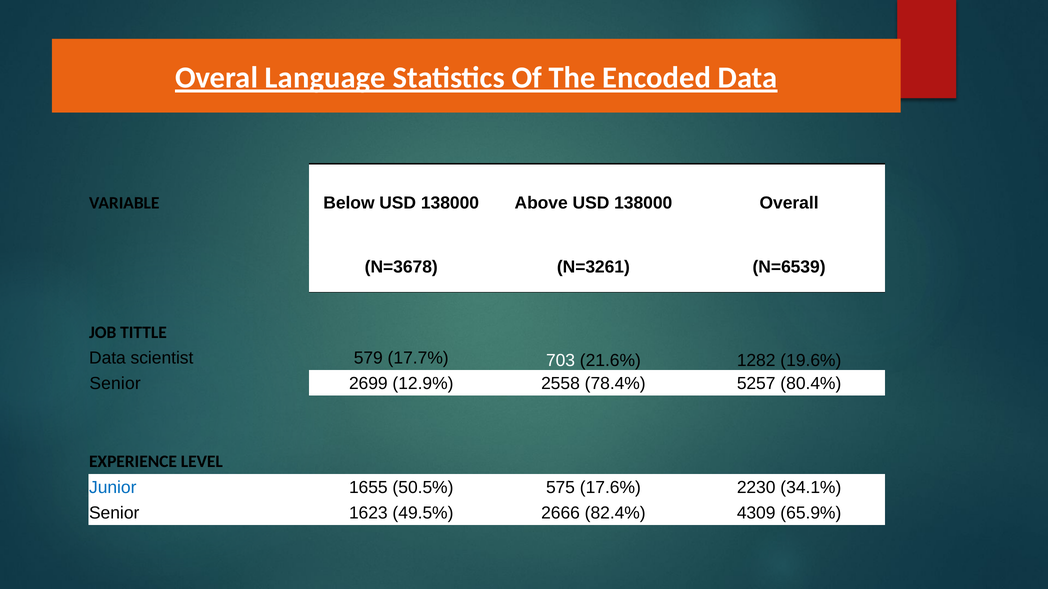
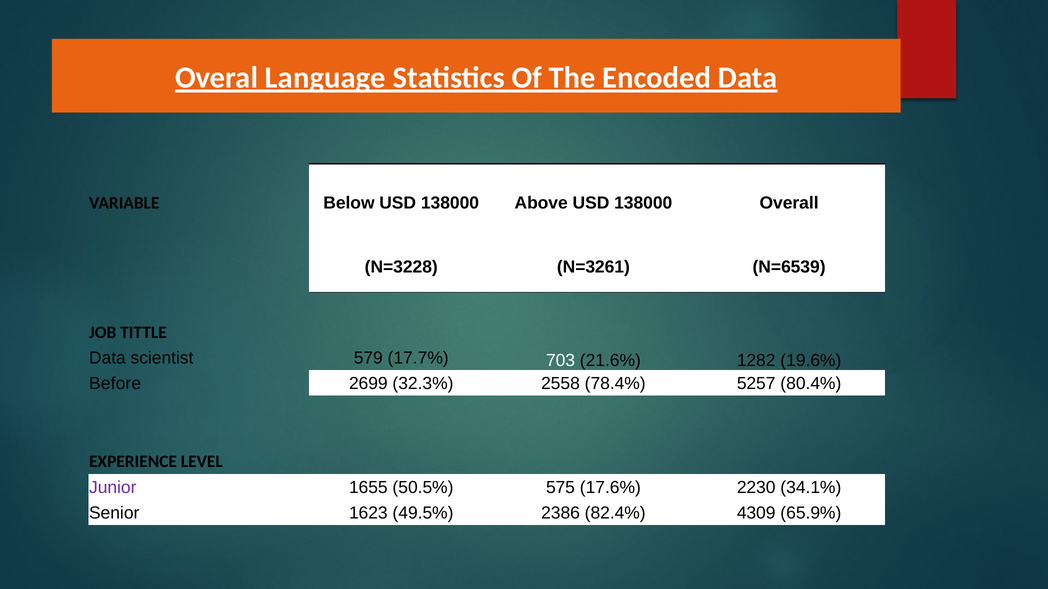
N=3678: N=3678 -> N=3228
Senior at (115, 384): Senior -> Before
12.9%: 12.9% -> 32.3%
Junior colour: blue -> purple
2666: 2666 -> 2386
